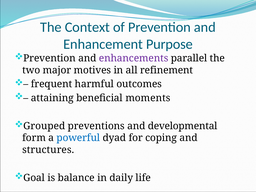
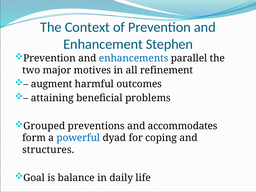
Purpose: Purpose -> Stephen
enhancements colour: purple -> blue
frequent: frequent -> augment
moments: moments -> problems
developmental: developmental -> accommodates
